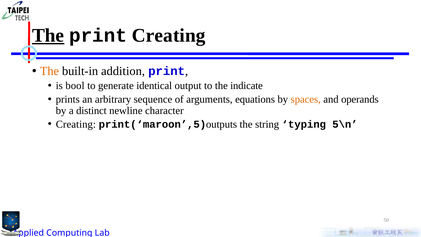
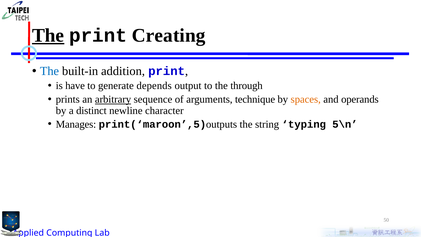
The at (50, 71) colour: orange -> blue
bool: bool -> have
identical: identical -> depends
indicate: indicate -> through
arbitrary underline: none -> present
equations: equations -> technique
Creating at (76, 124): Creating -> Manages
